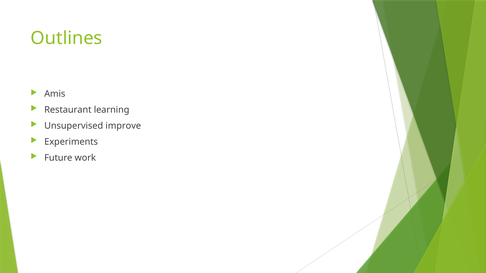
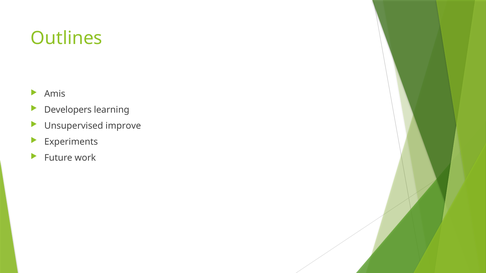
Restaurant: Restaurant -> Developers
